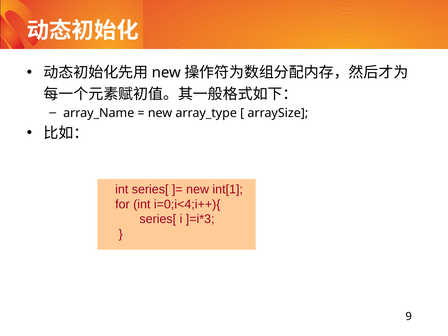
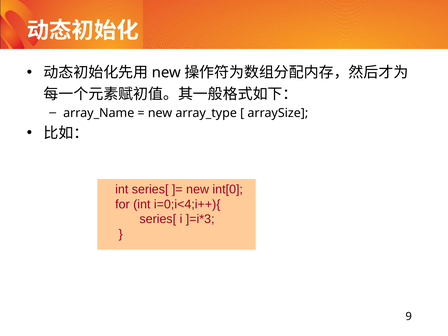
int[1: int[1 -> int[0
